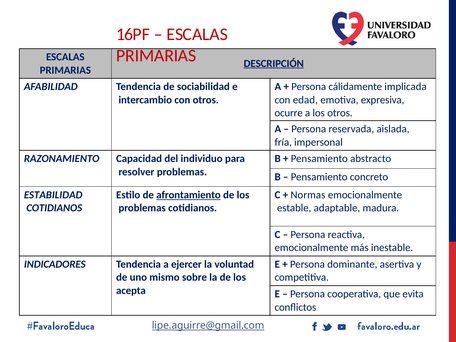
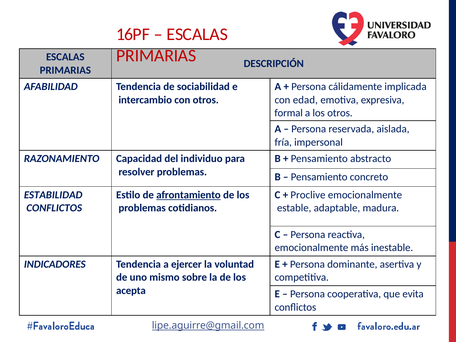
DESCRIPCIÓN underline: present -> none
ocurre: ocurre -> formal
Normas: Normas -> Proclive
COTIDIANOS at (54, 208): COTIDIANOS -> CONFLICTOS
